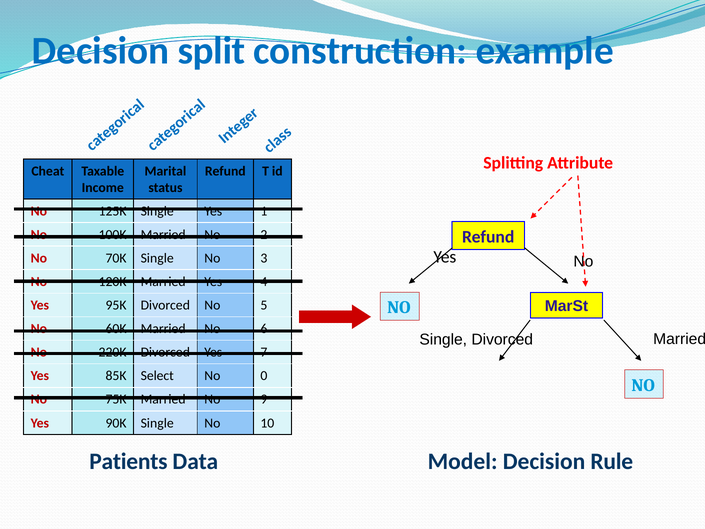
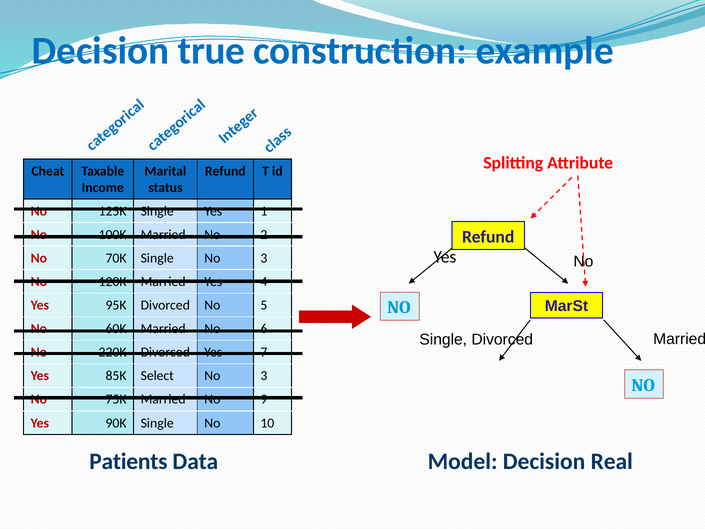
split: split -> true
0 at (264, 376): 0 -> 3
Rule: Rule -> Real
